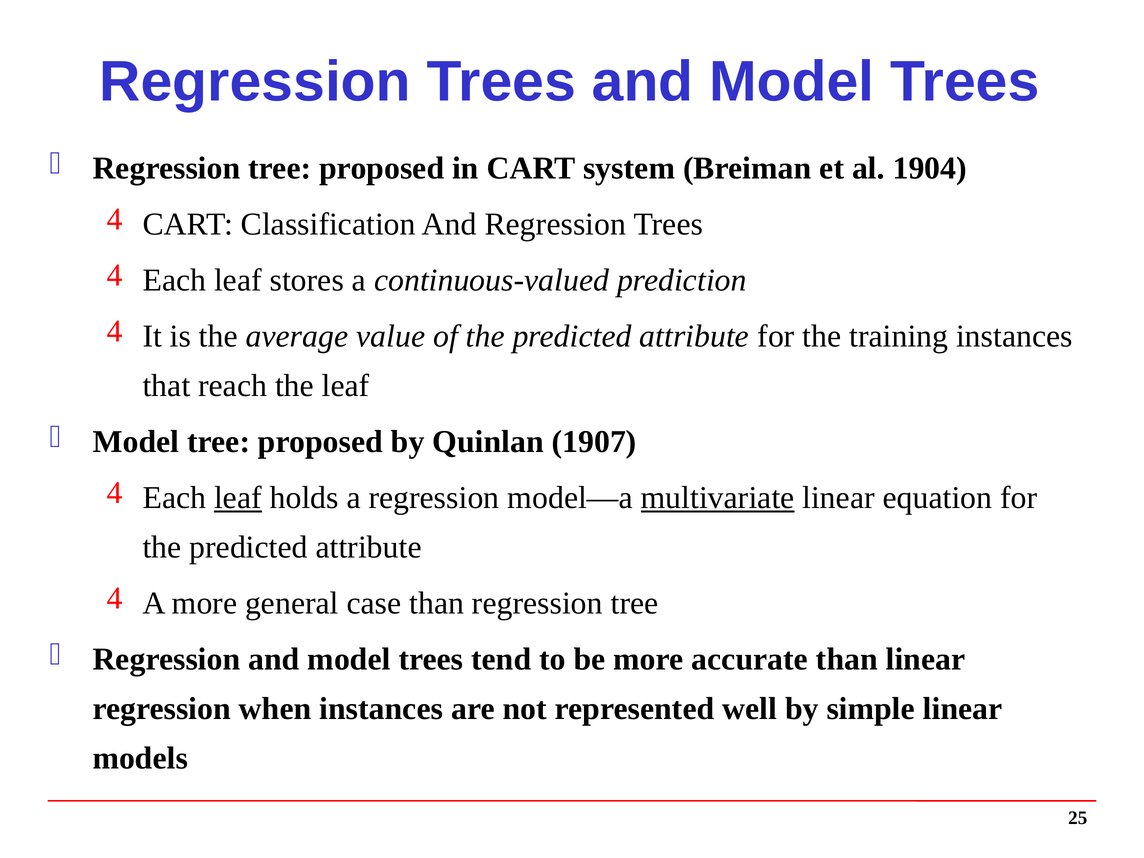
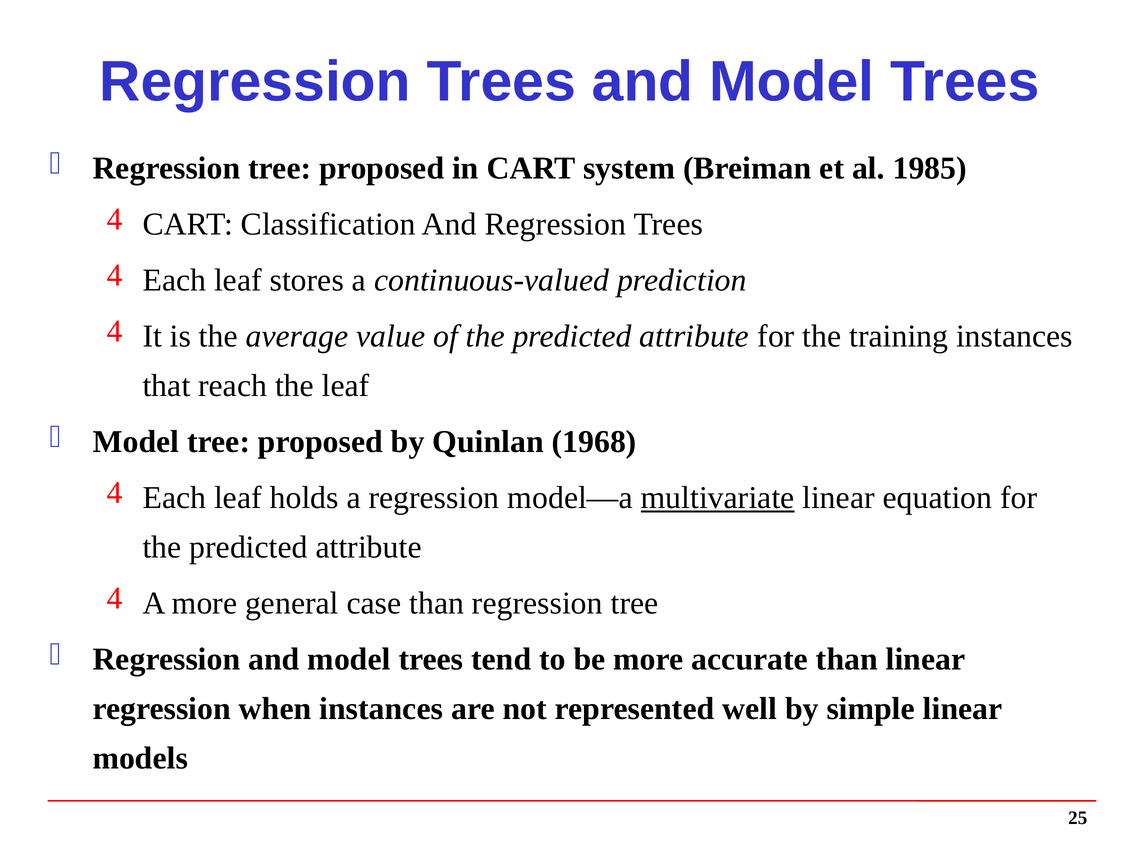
1904: 1904 -> 1985
1907: 1907 -> 1968
leaf at (238, 498) underline: present -> none
